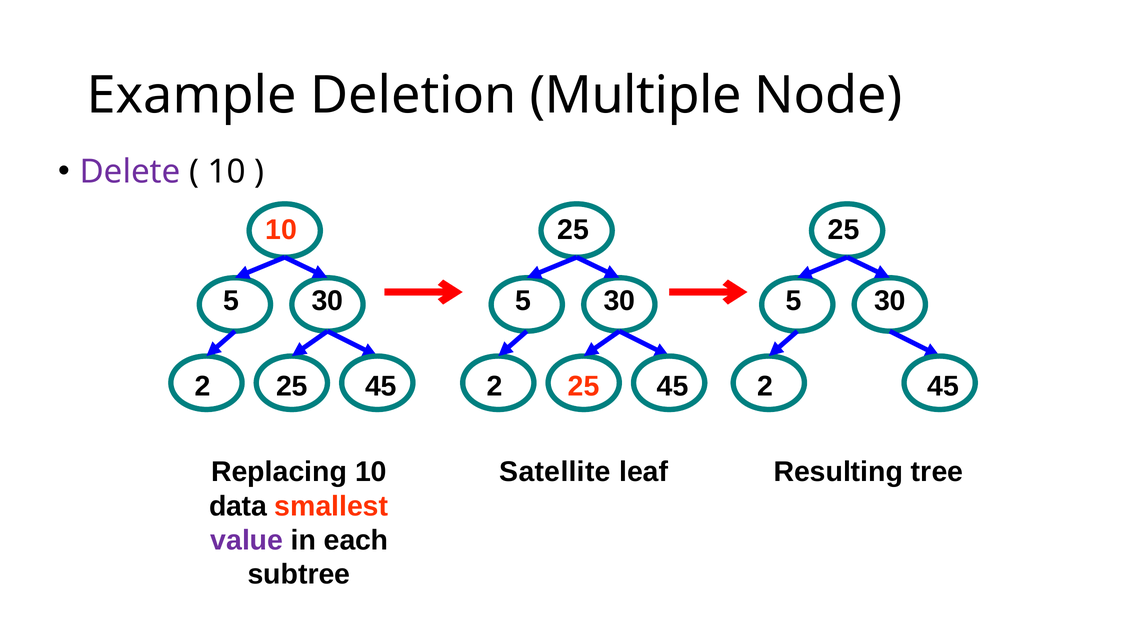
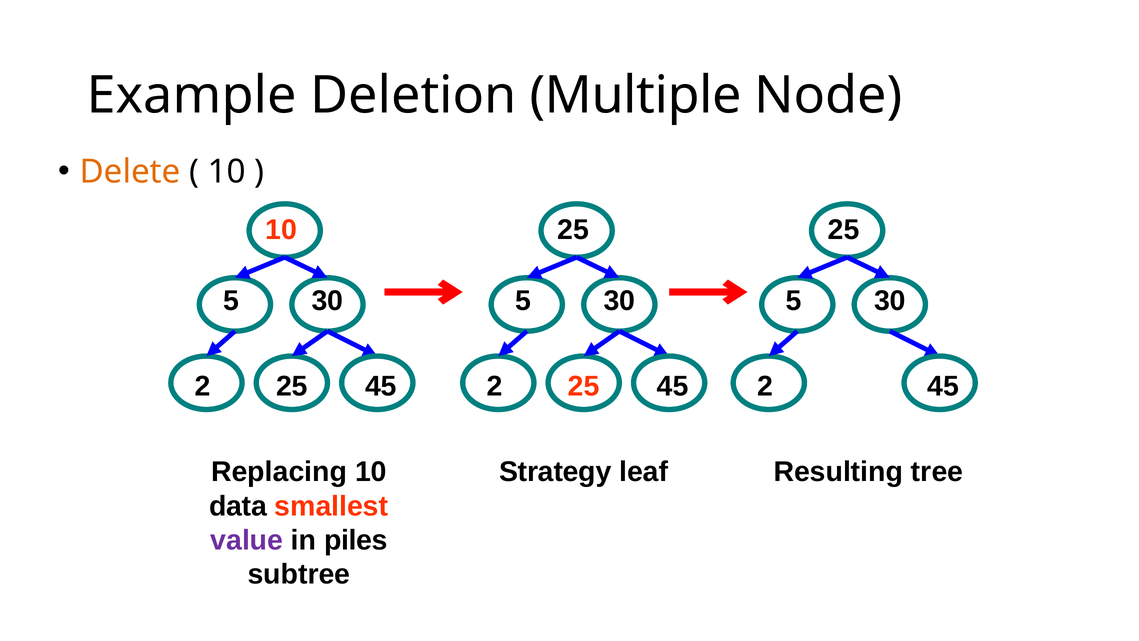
Delete colour: purple -> orange
Satellite: Satellite -> Strategy
each: each -> piles
